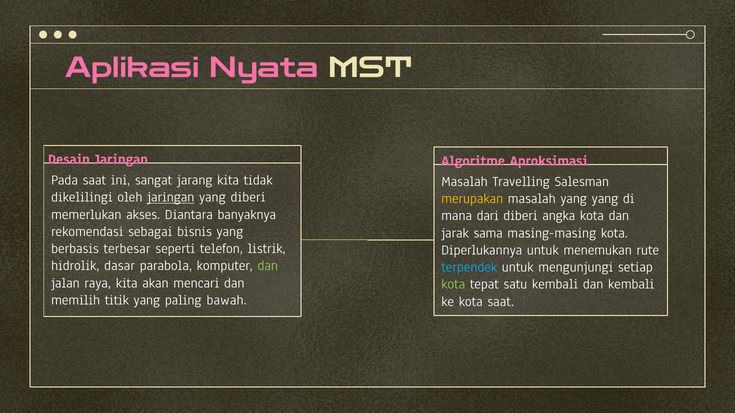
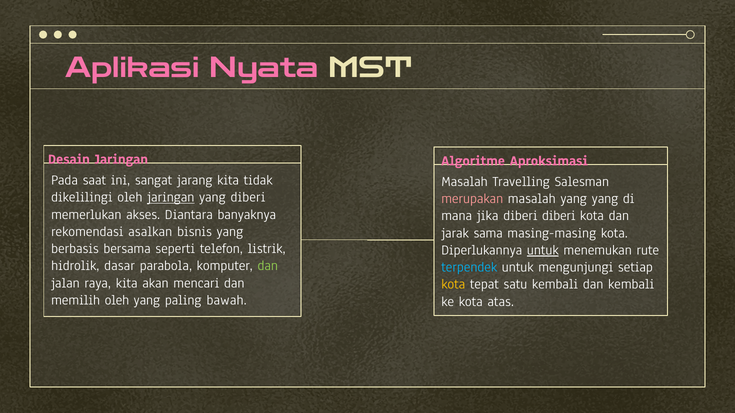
merupakan colour: yellow -> pink
dari: dari -> jika
diberi angka: angka -> diberi
sebagai: sebagai -> asalkan
terbesar: terbesar -> bersama
untuk at (543, 250) underline: none -> present
kota at (453, 285) colour: light green -> yellow
memilih titik: titik -> oleh
kota saat: saat -> atas
